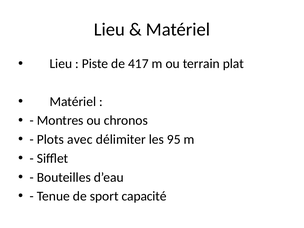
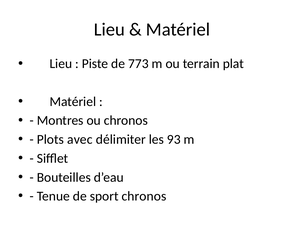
417: 417 -> 773
95: 95 -> 93
sport capacité: capacité -> chronos
